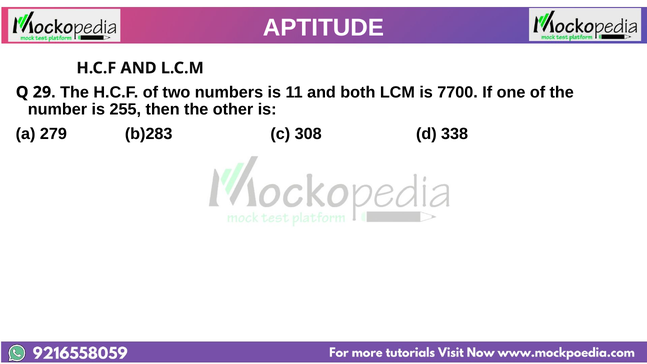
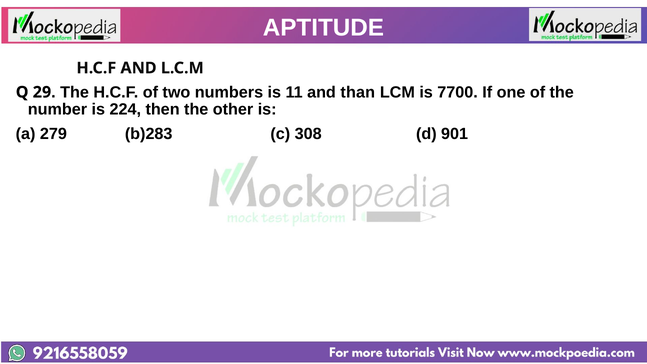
both: both -> than
255: 255 -> 224
338: 338 -> 901
